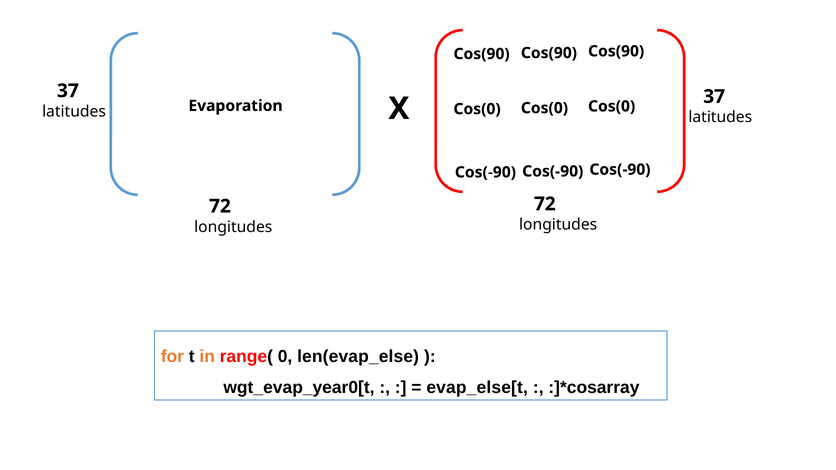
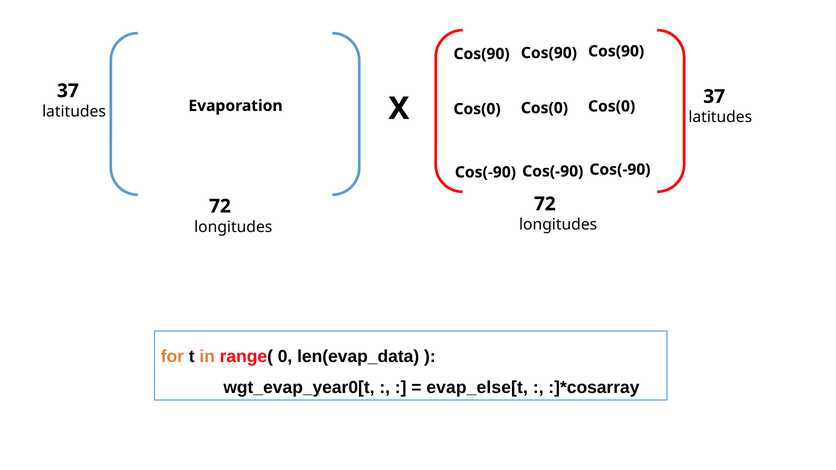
len(evap_else: len(evap_else -> len(evap_data
